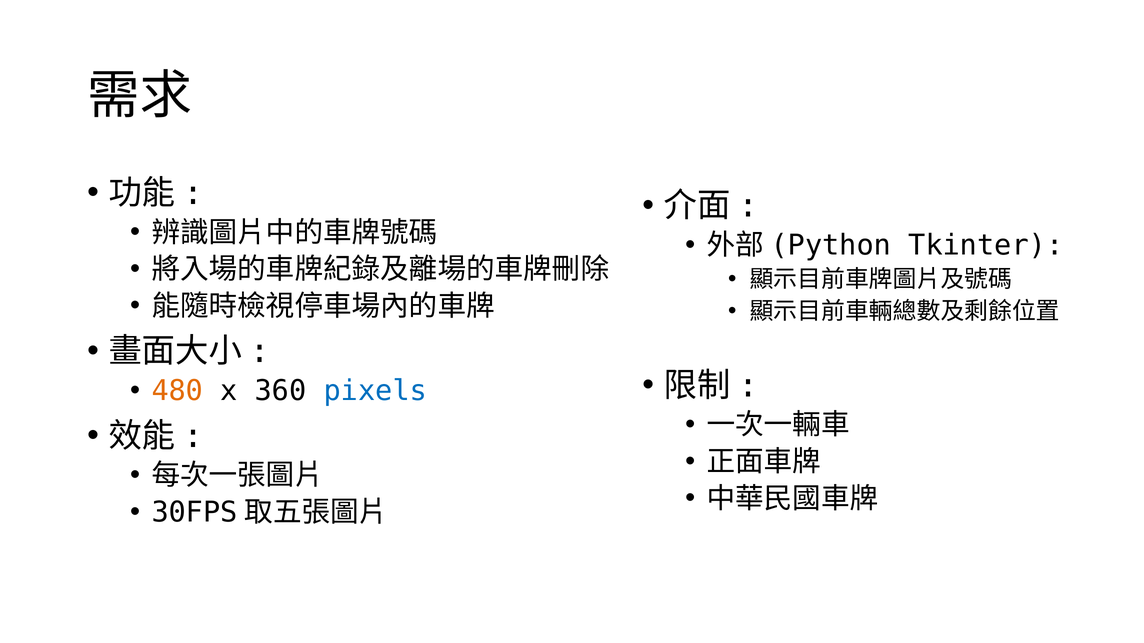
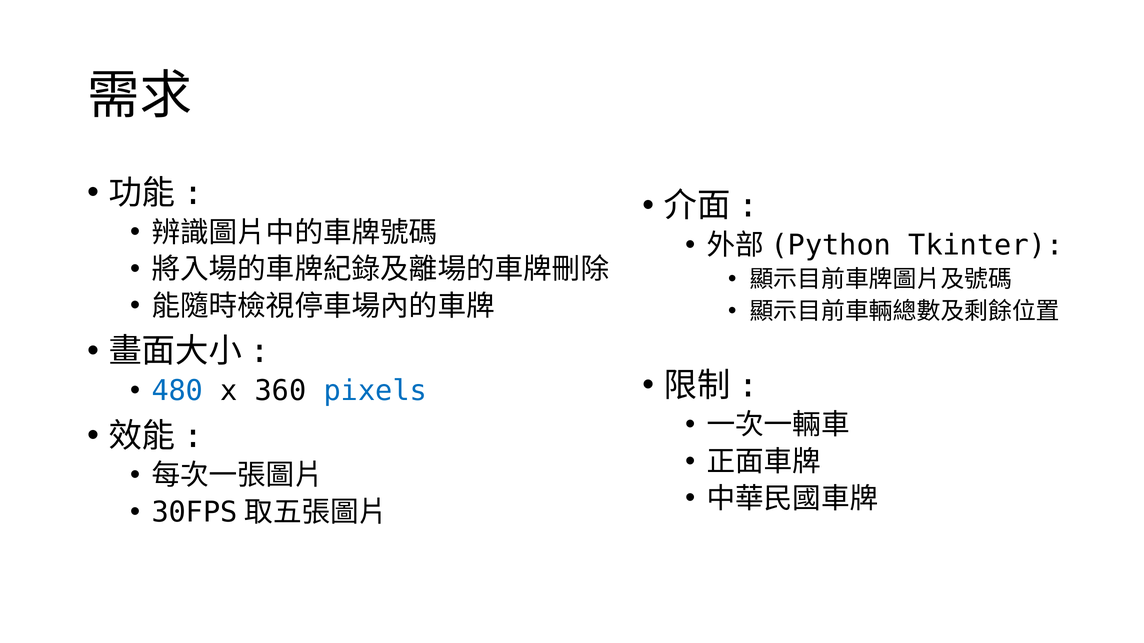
480 colour: orange -> blue
